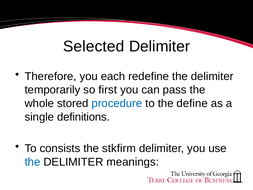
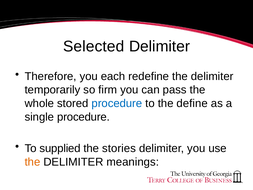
first: first -> firm
single definitions: definitions -> procedure
consists: consists -> supplied
stkfirm: stkfirm -> stories
the at (32, 162) colour: blue -> orange
